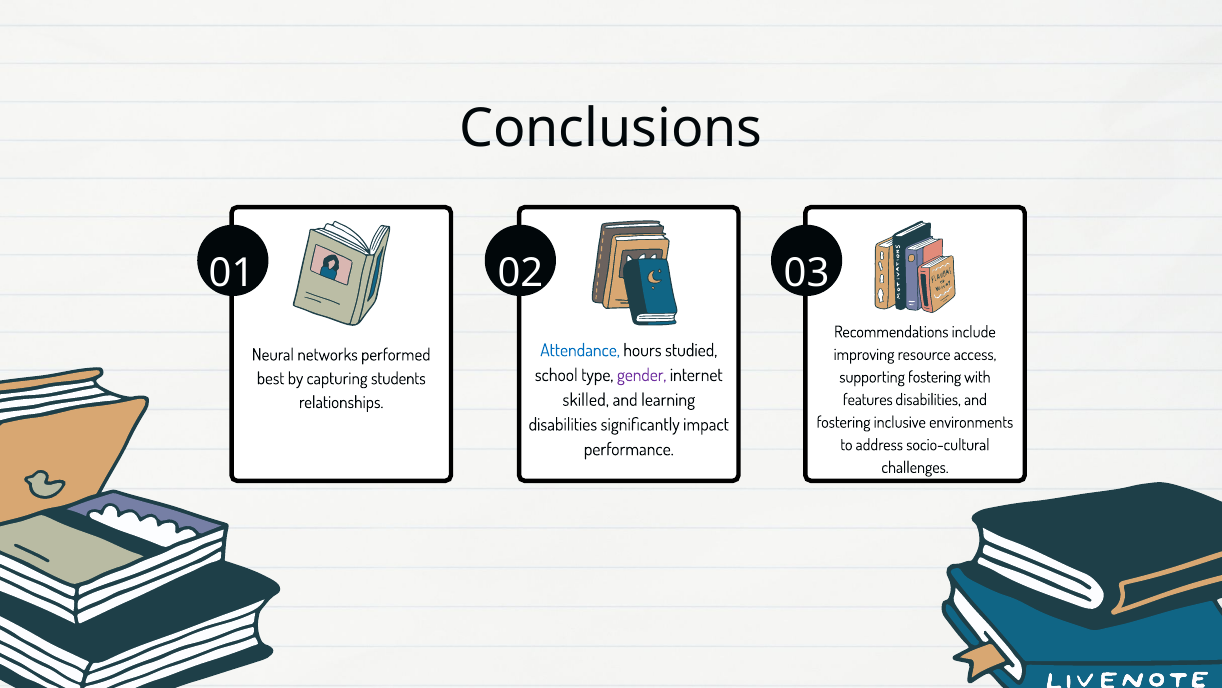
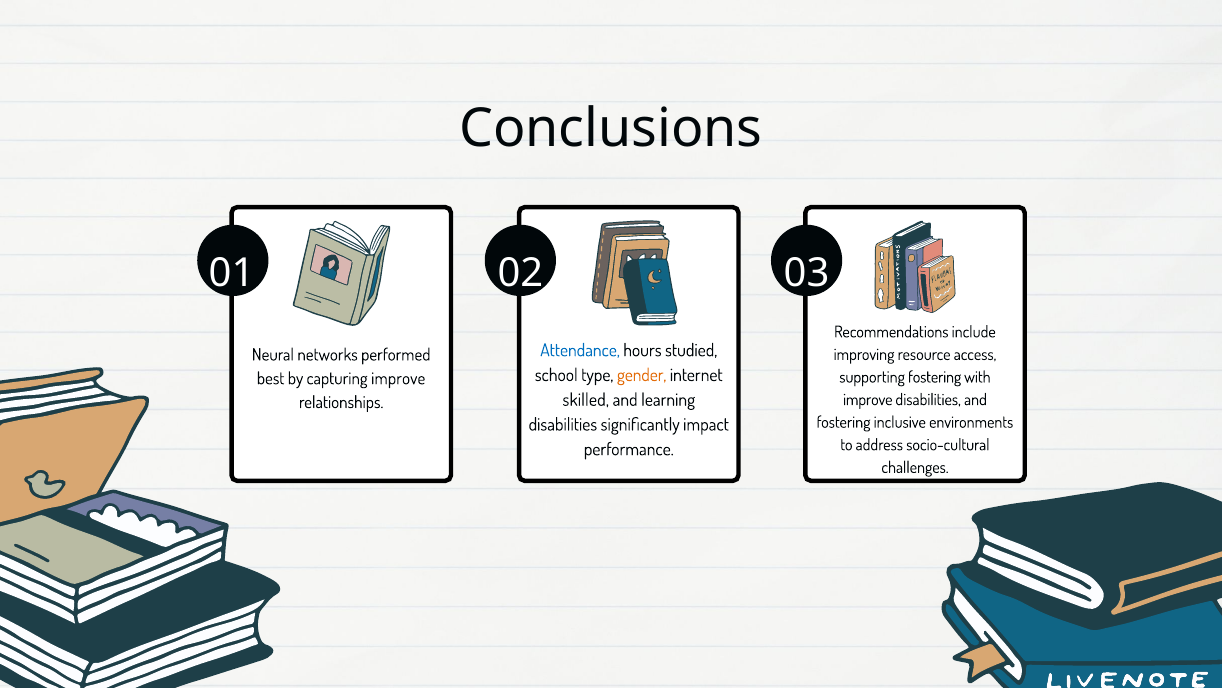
gender colour: purple -> orange
capturing students: students -> improve
features at (868, 399): features -> improve
